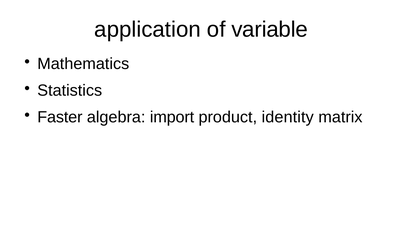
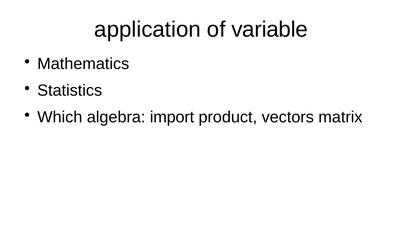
Faster: Faster -> Which
identity: identity -> vectors
